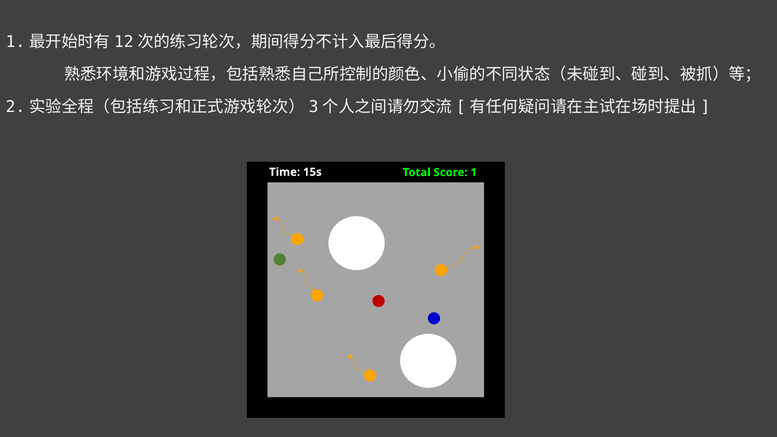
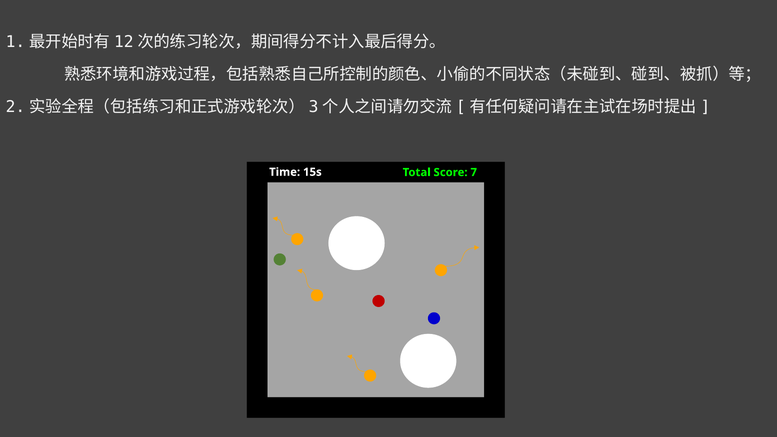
1: 1 -> 7
